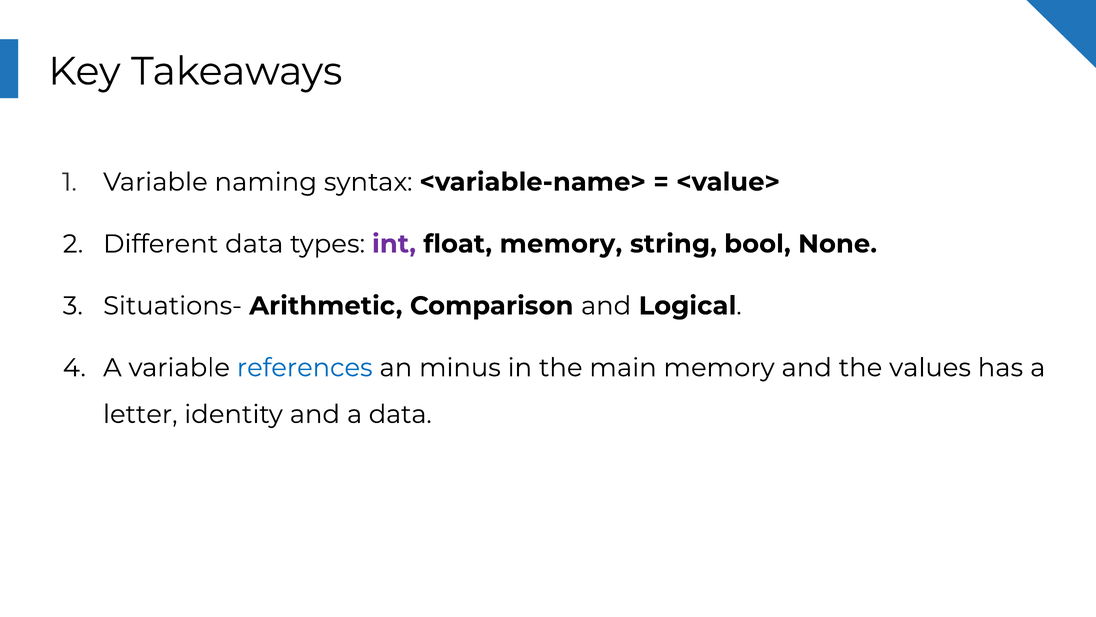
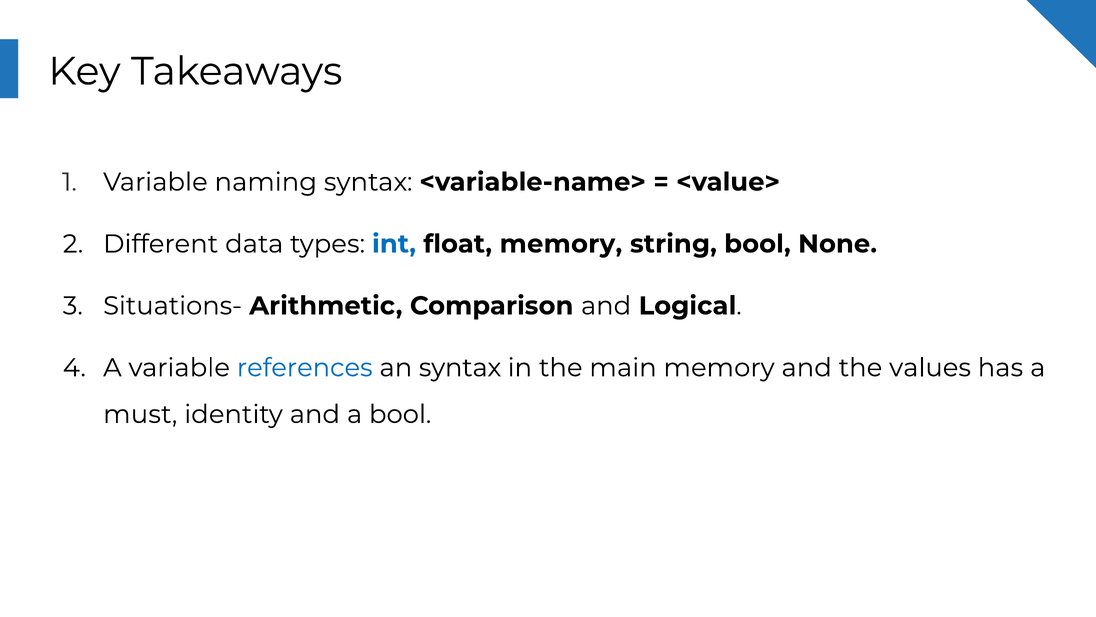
int colour: purple -> blue
an minus: minus -> syntax
letter: letter -> must
a data: data -> bool
